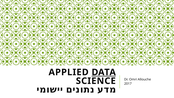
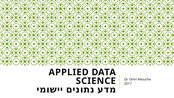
DATA underline: present -> none
